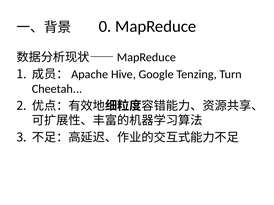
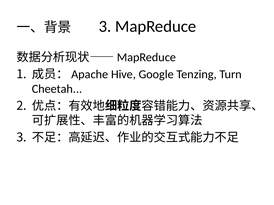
0 at (105, 27): 0 -> 3
